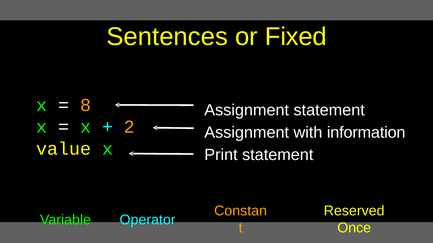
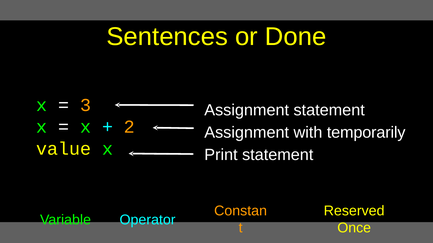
Fixed: Fixed -> Done
8: 8 -> 3
information: information -> temporarily
